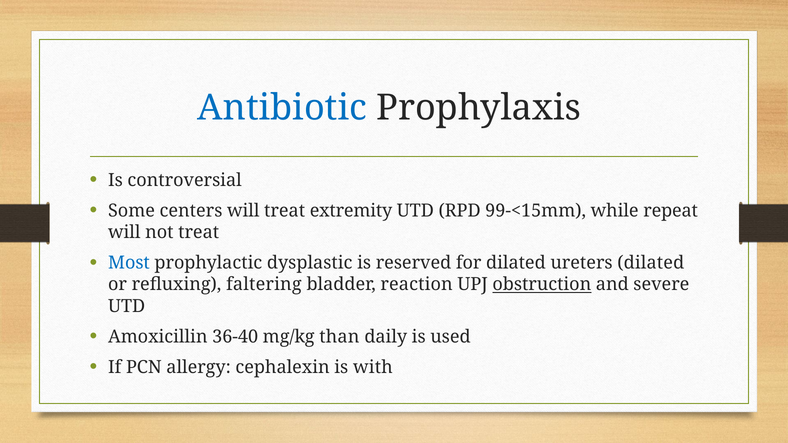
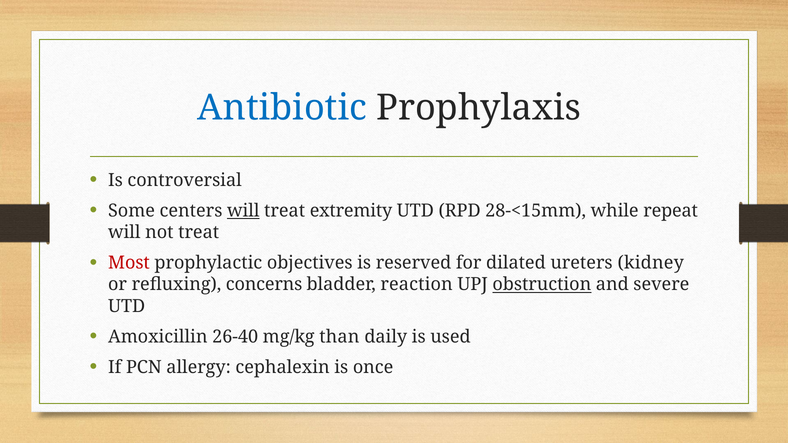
will at (243, 211) underline: none -> present
99-<15mm: 99-<15mm -> 28-<15mm
Most colour: blue -> red
dysplastic: dysplastic -> objectives
ureters dilated: dilated -> kidney
faltering: faltering -> concerns
36-40: 36-40 -> 26-40
with: with -> once
